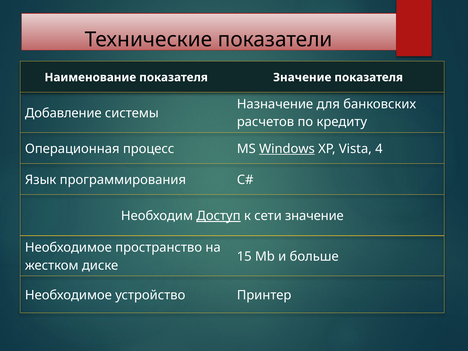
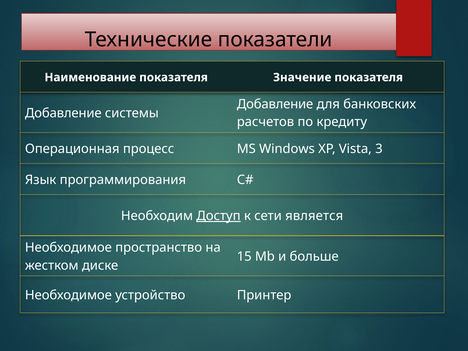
Назначение at (275, 104): Назначение -> Добавление
Windows underline: present -> none
4: 4 -> 3
сети значение: значение -> является
